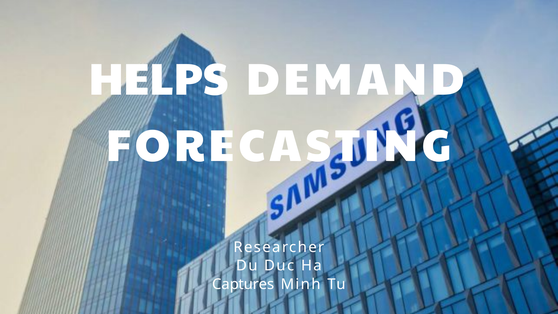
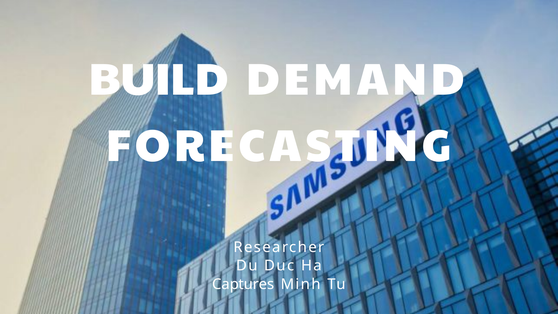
HELPS: HELPS -> BUILD
